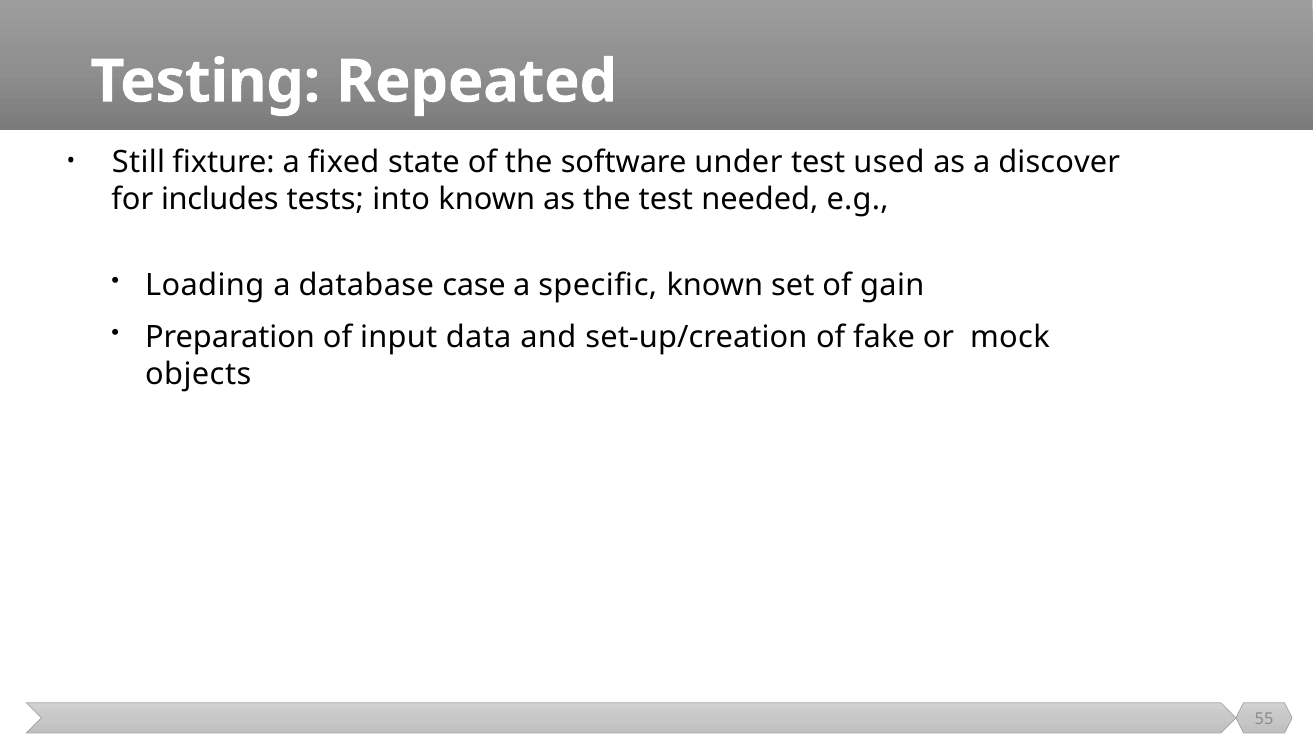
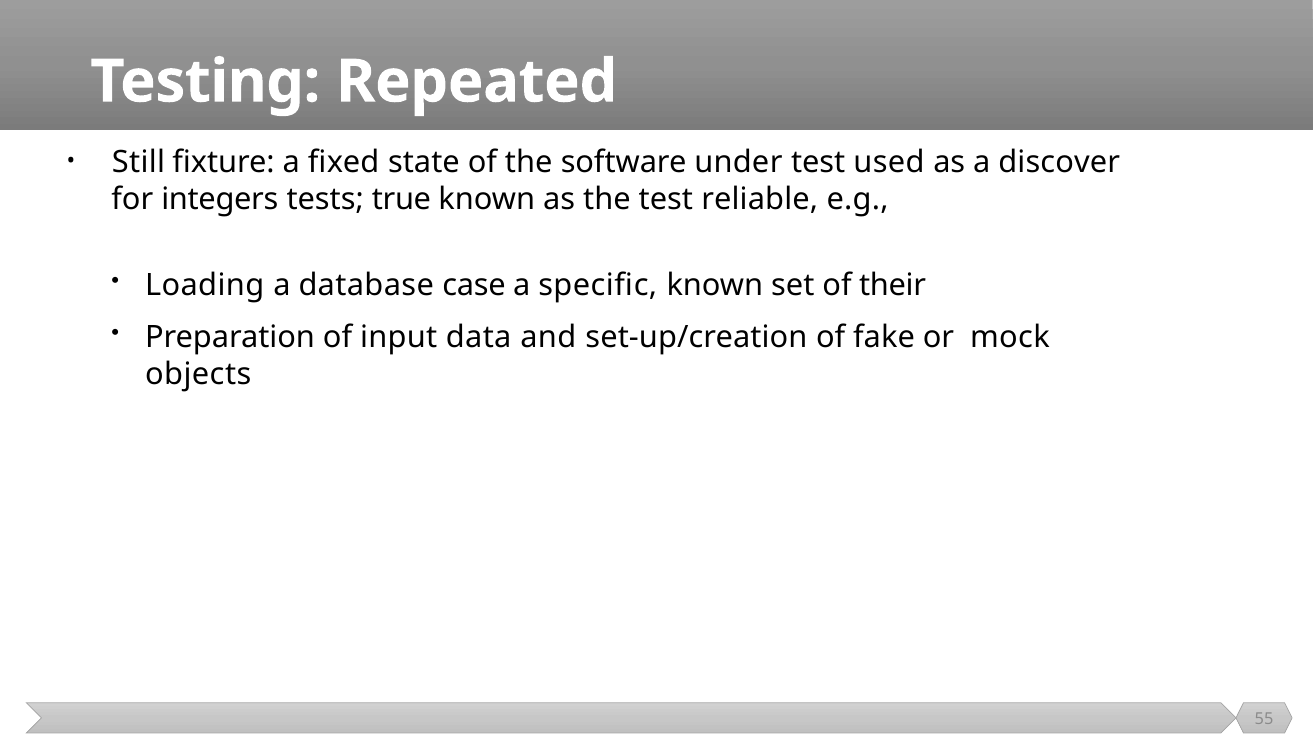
includes: includes -> integers
into: into -> true
needed: needed -> reliable
gain: gain -> their
